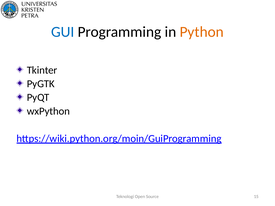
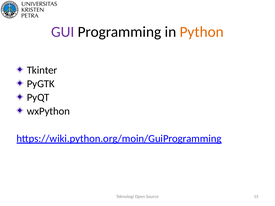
GUI colour: blue -> purple
